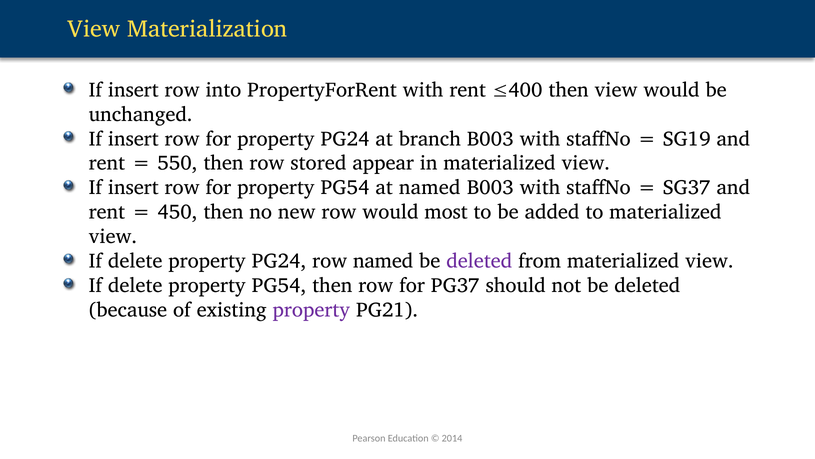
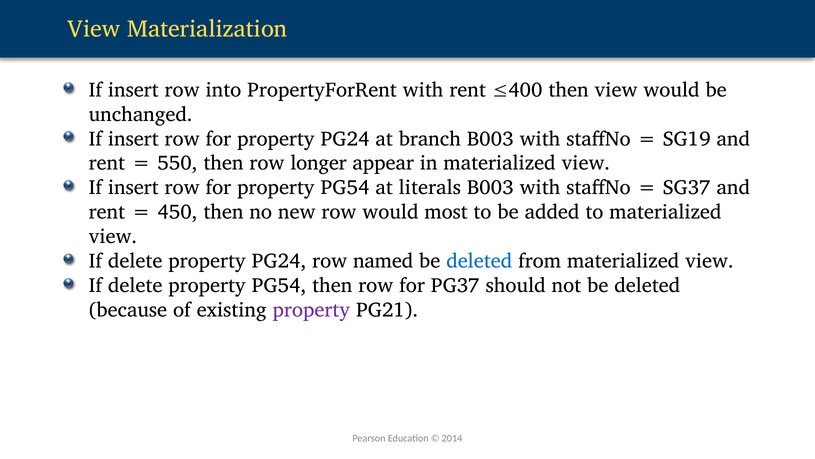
stored: stored -> longer
at named: named -> literals
deleted at (479, 261) colour: purple -> blue
